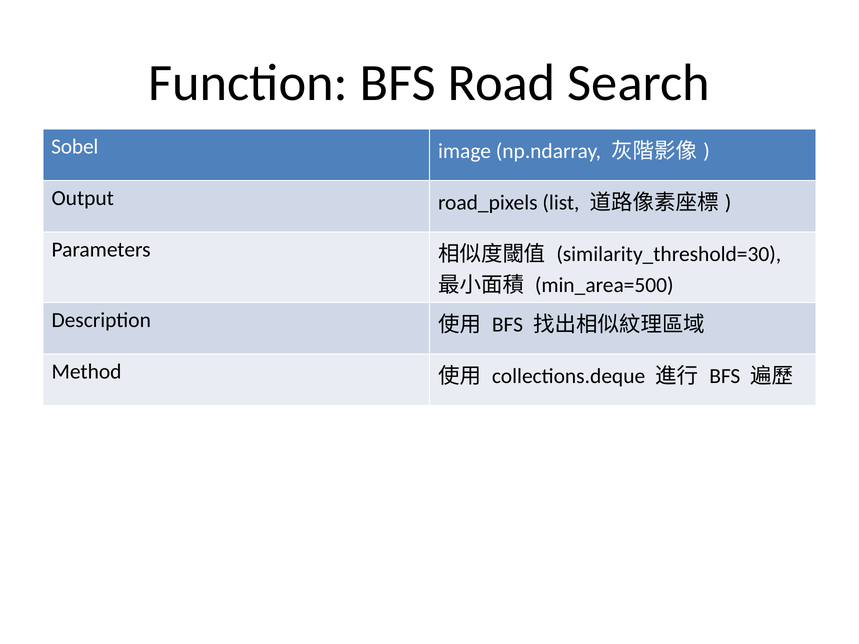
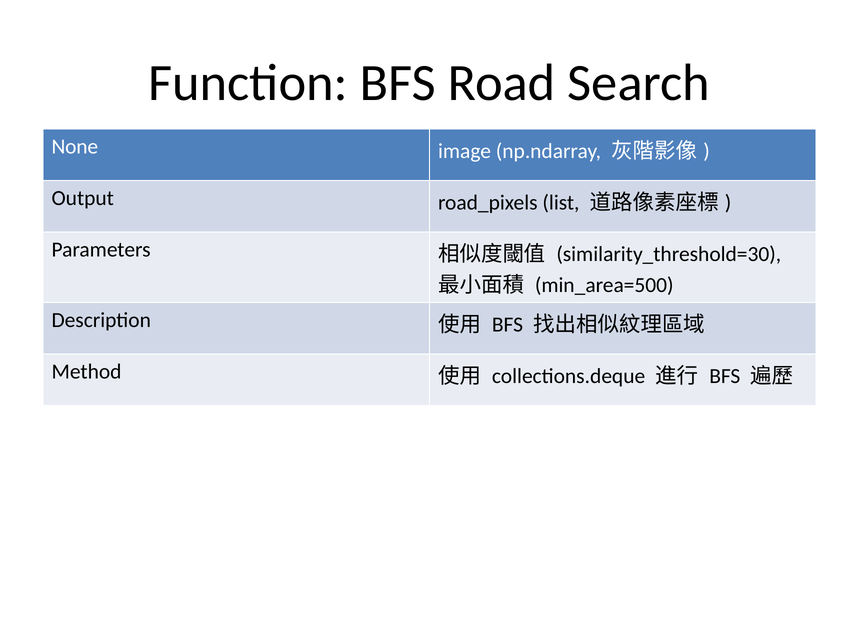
Sobel: Sobel -> None
